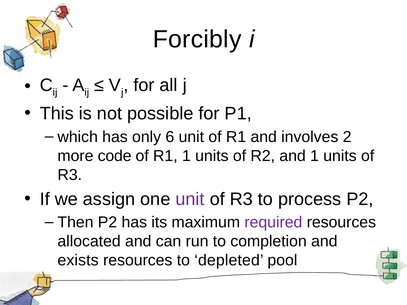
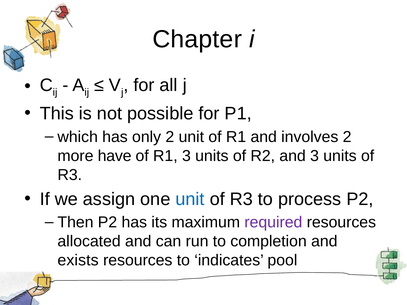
Forcibly: Forcibly -> Chapter
only 6: 6 -> 2
code: code -> have
R1 1: 1 -> 3
and 1: 1 -> 3
unit at (190, 199) colour: purple -> blue
depleted: depleted -> indicates
